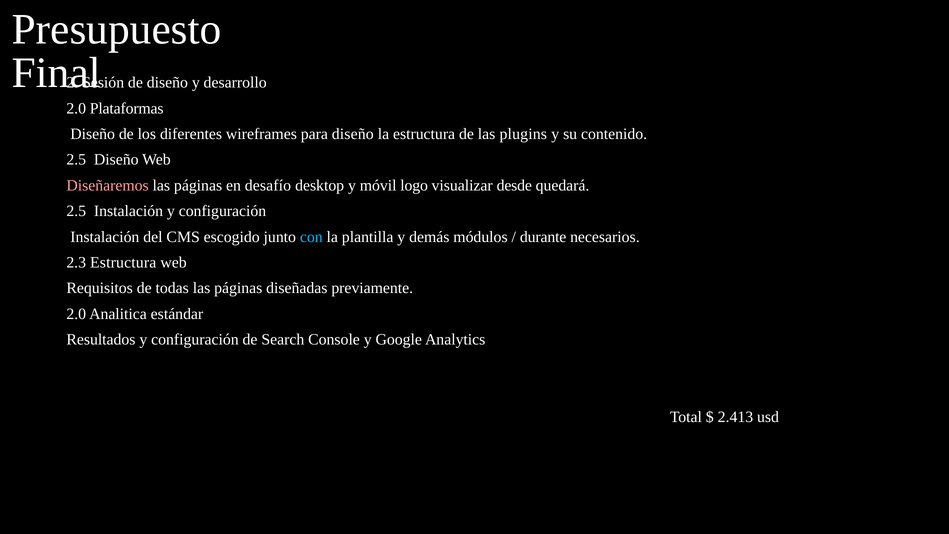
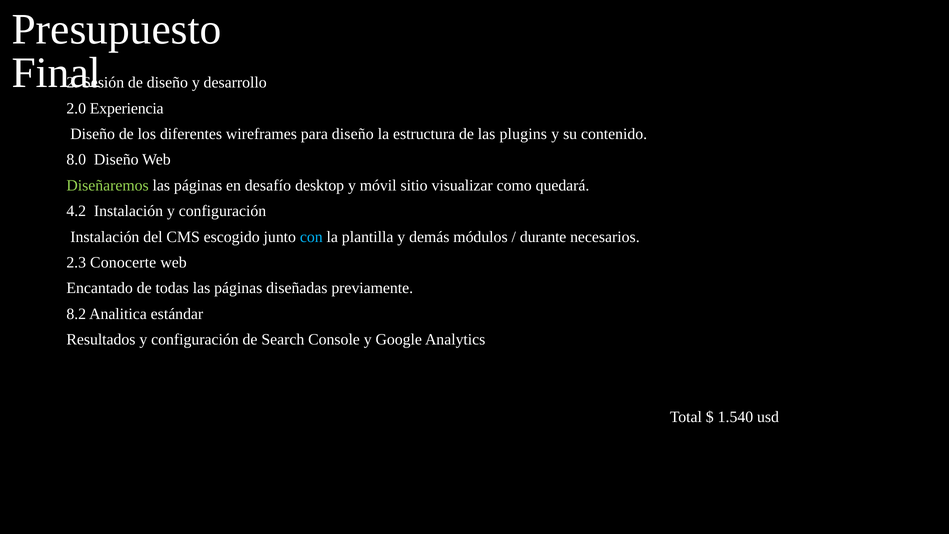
Plataformas: Plataformas -> Experiencia
2.5 at (76, 160): 2.5 -> 8.0
Diseñaremos colour: pink -> light green
logo: logo -> sitio
desde: desde -> como
2.5 at (76, 211): 2.5 -> 4.2
2.3 Estructura: Estructura -> Conocerte
Requisitos: Requisitos -> Encantado
2.0 at (76, 314): 2.0 -> 8.2
2.413: 2.413 -> 1.540
